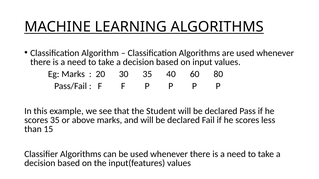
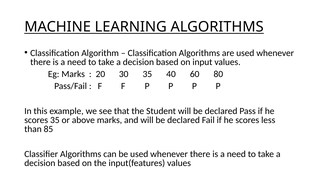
15: 15 -> 85
